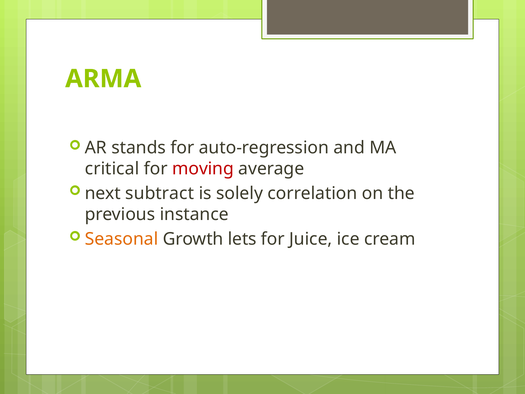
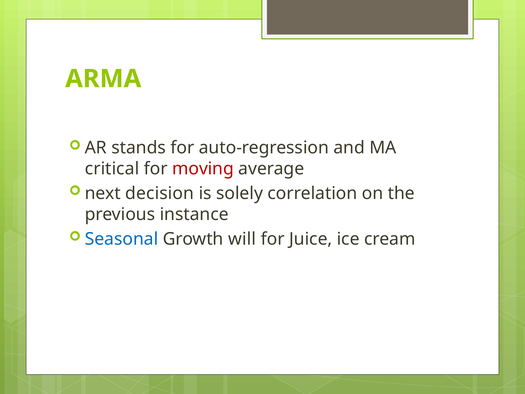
subtract: subtract -> decision
Seasonal colour: orange -> blue
lets: lets -> will
